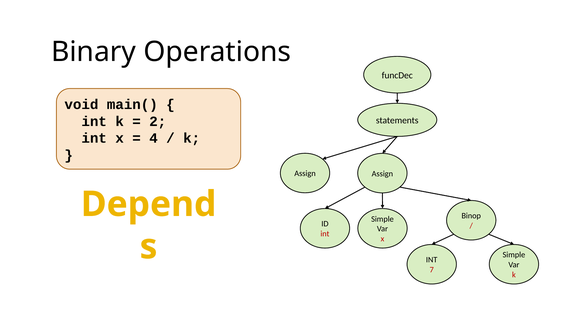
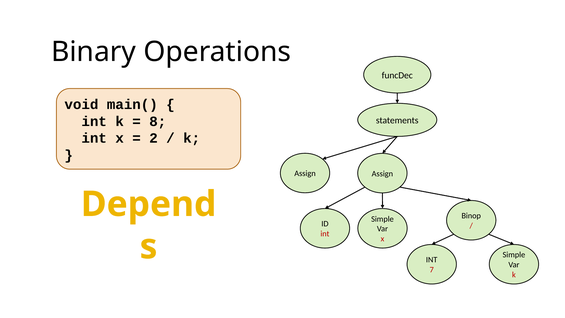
2: 2 -> 8
4: 4 -> 2
